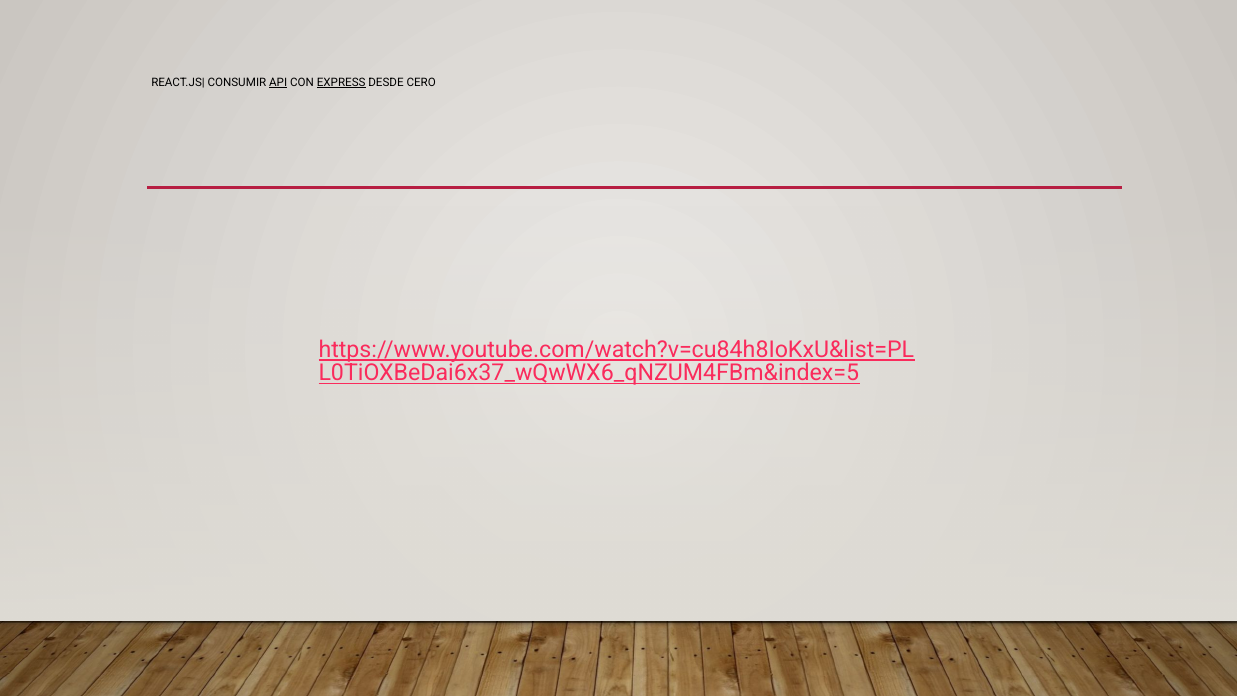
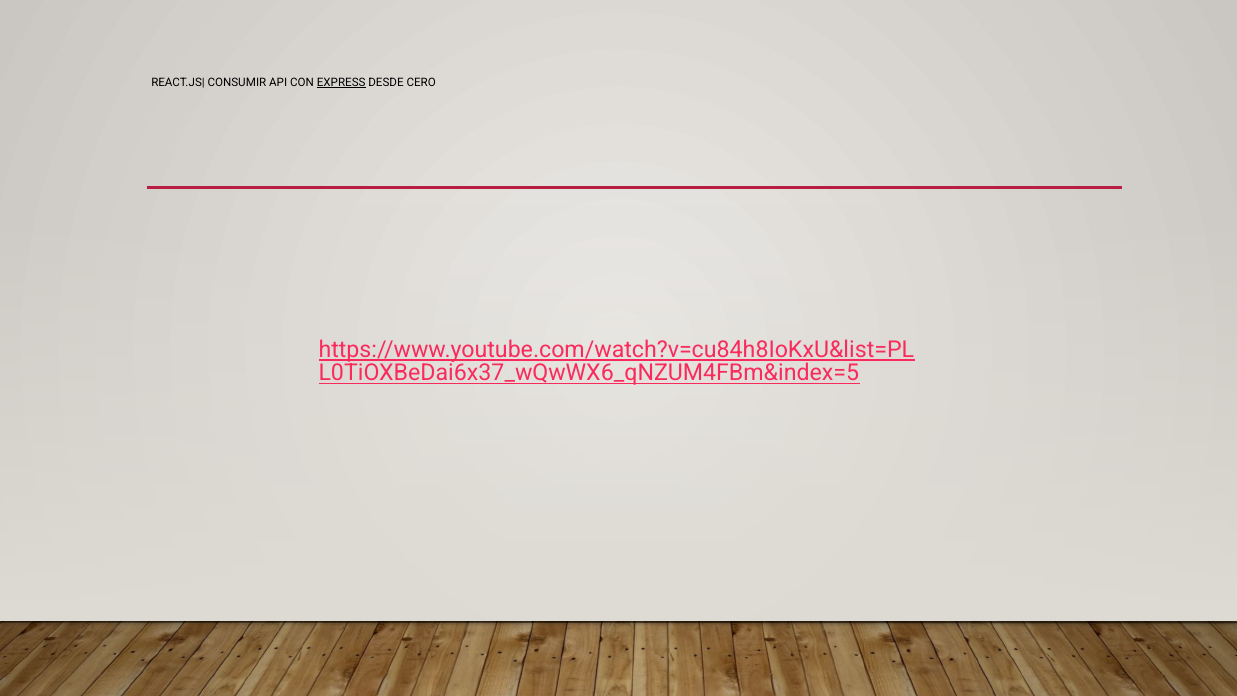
API underline: present -> none
